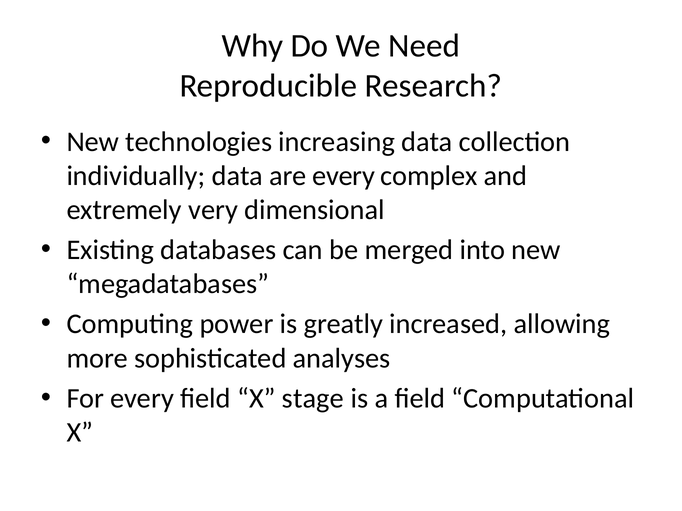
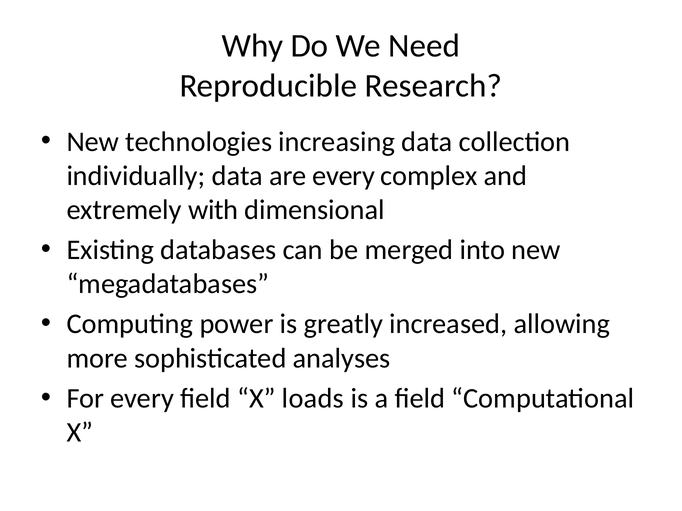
very: very -> with
stage: stage -> loads
